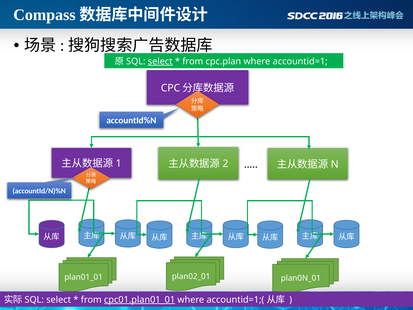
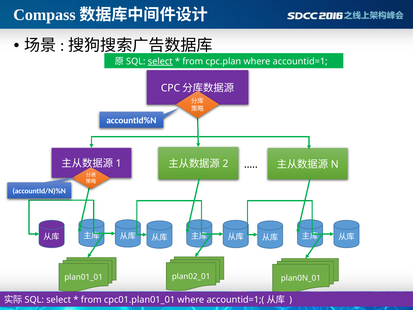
cpc01.plan01_01 underline: present -> none
